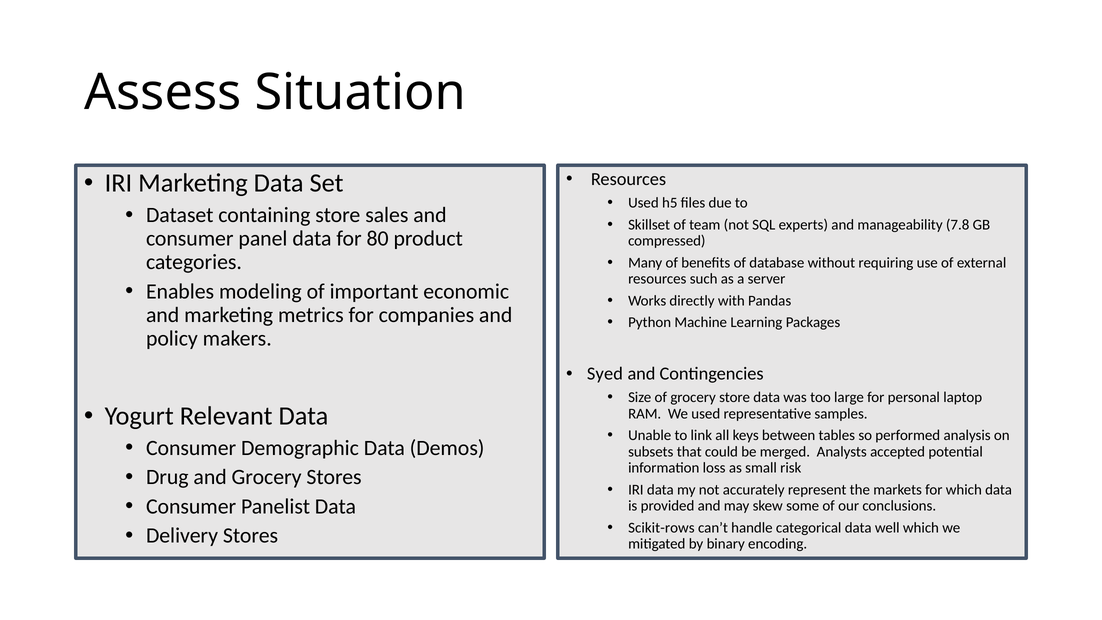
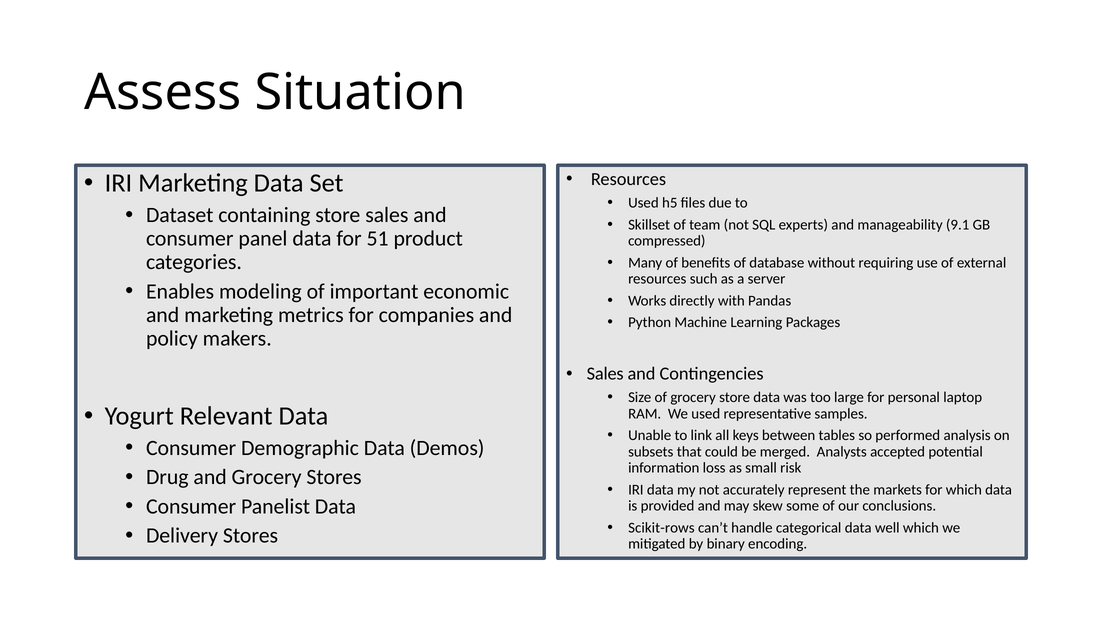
7.8: 7.8 -> 9.1
80: 80 -> 51
Syed at (605, 374): Syed -> Sales
